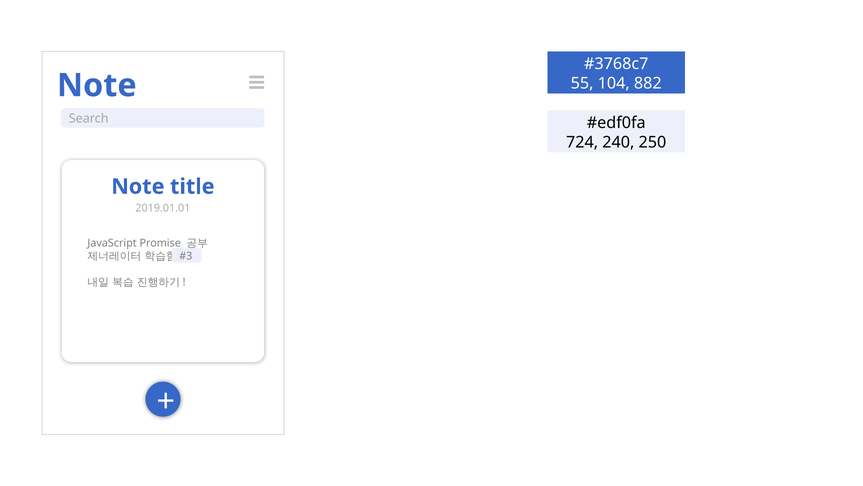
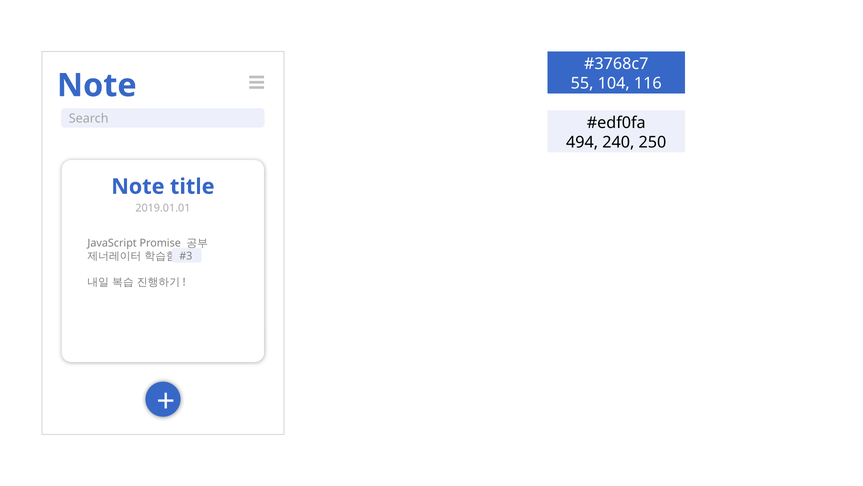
882: 882 -> 116
724: 724 -> 494
